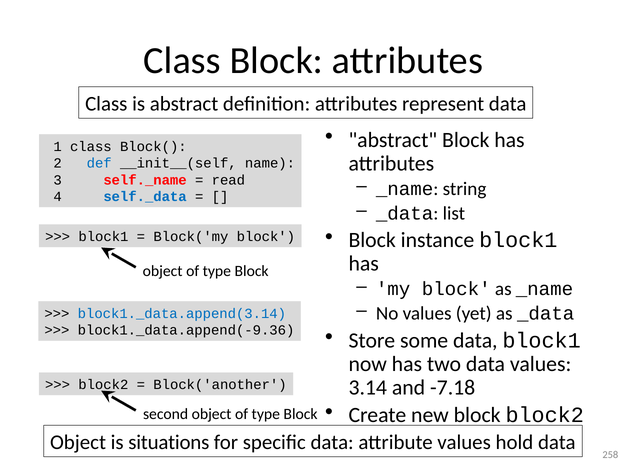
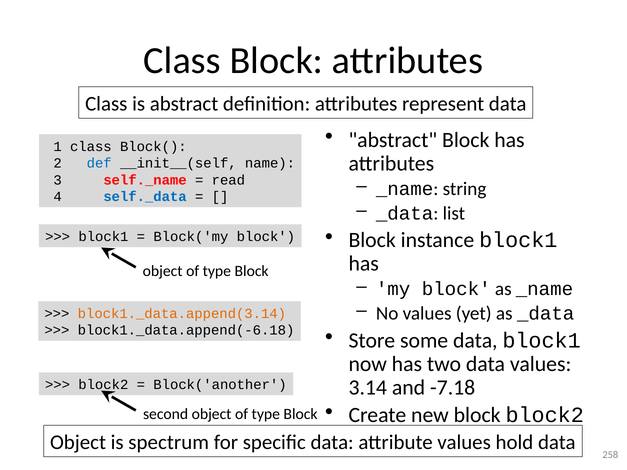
block1._data.append(3.14 colour: blue -> orange
block1._data.append(-9.36: block1._data.append(-9.36 -> block1._data.append(-6.18
situations: situations -> spectrum
